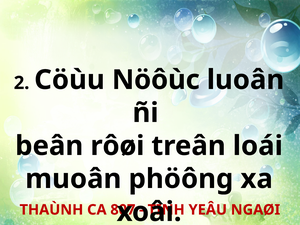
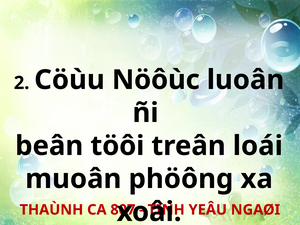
rôøi: rôøi -> töôi
